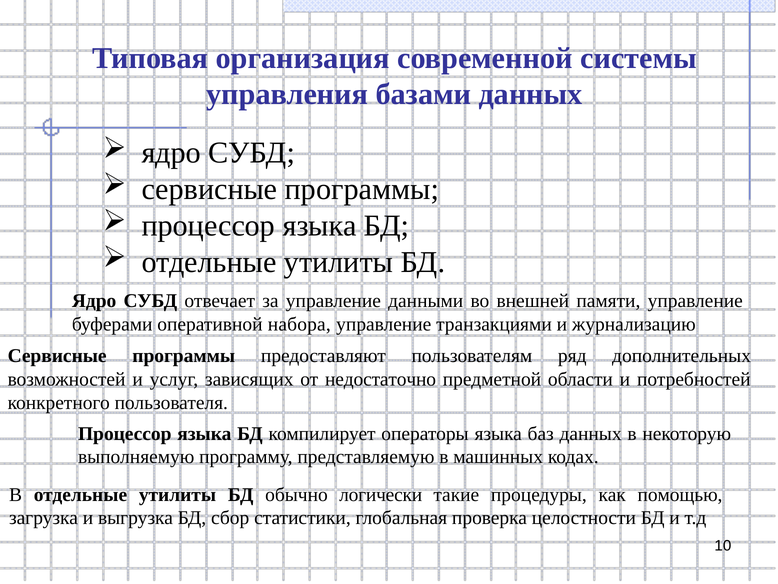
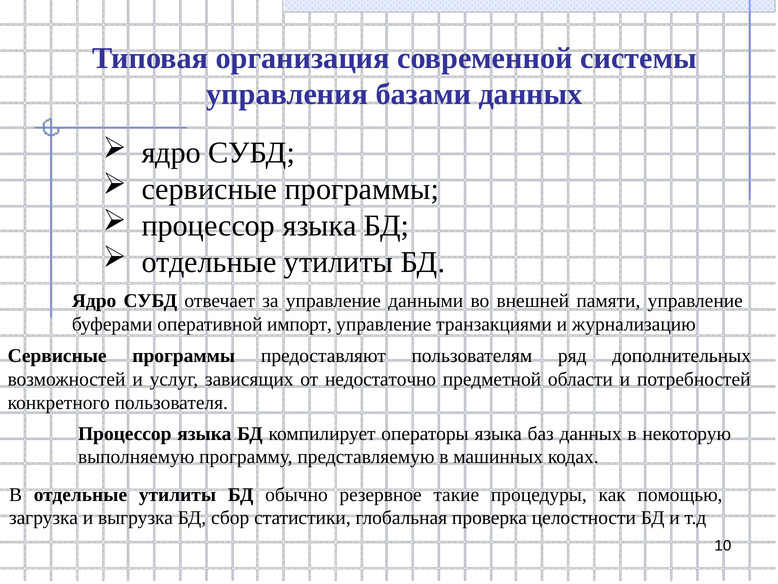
набора: набора -> импорт
логически: логически -> резервное
